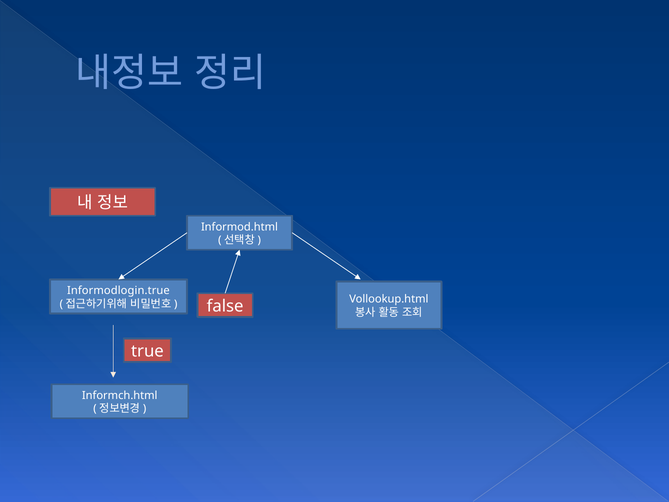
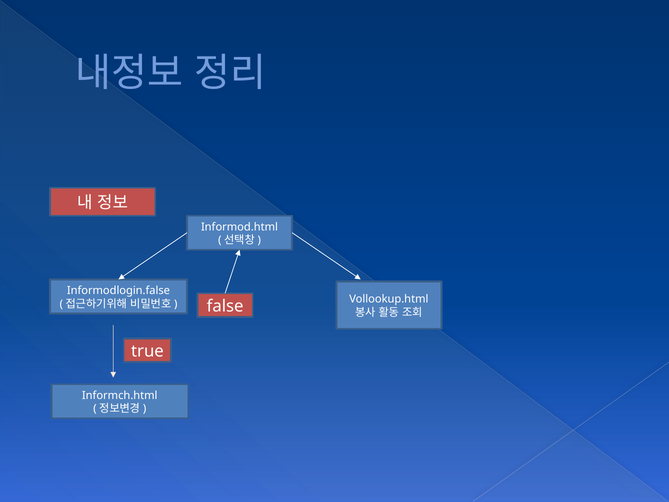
Informodlogin.true: Informodlogin.true -> Informodlogin.false
